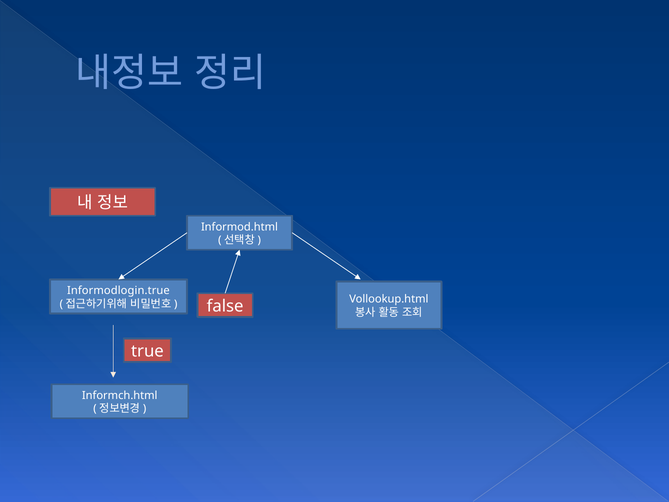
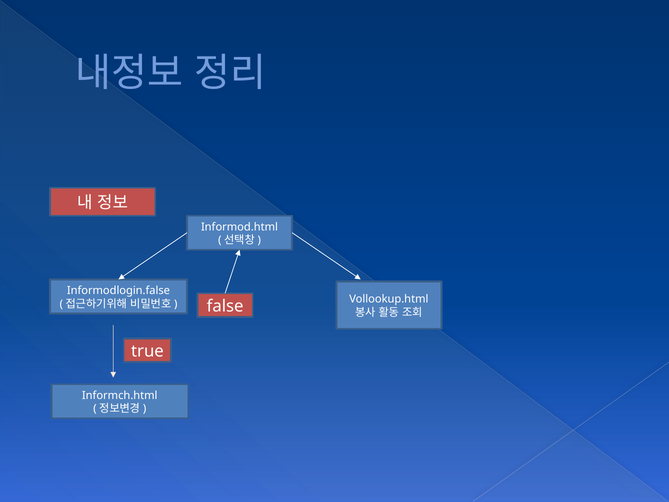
Informodlogin.true: Informodlogin.true -> Informodlogin.false
